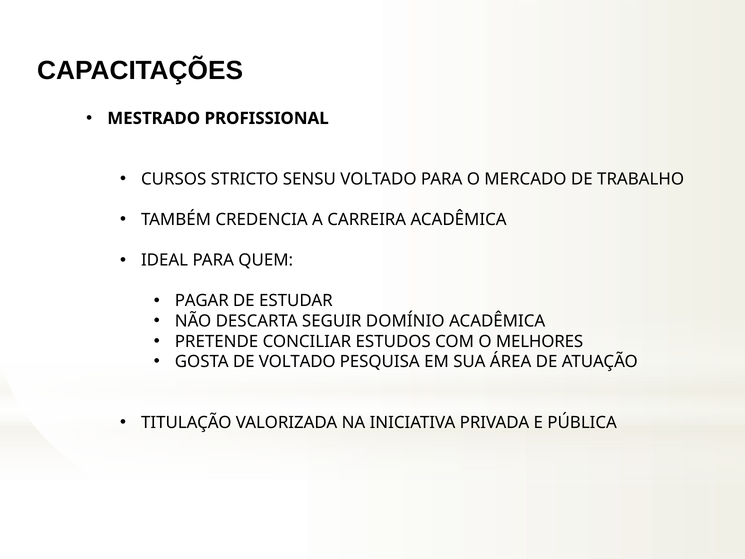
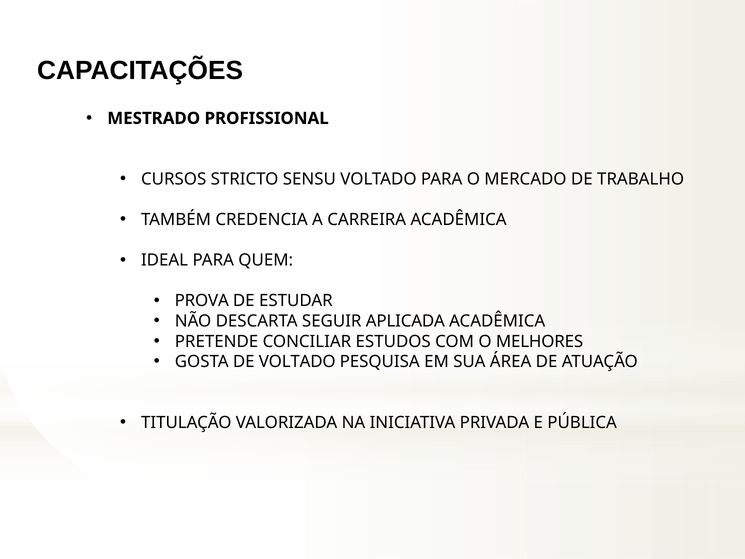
PAGAR: PAGAR -> PROVA
DOMÍNIO: DOMÍNIO -> APLICADA
